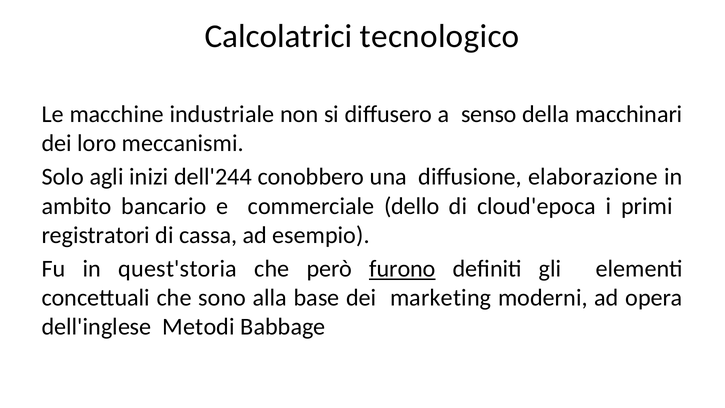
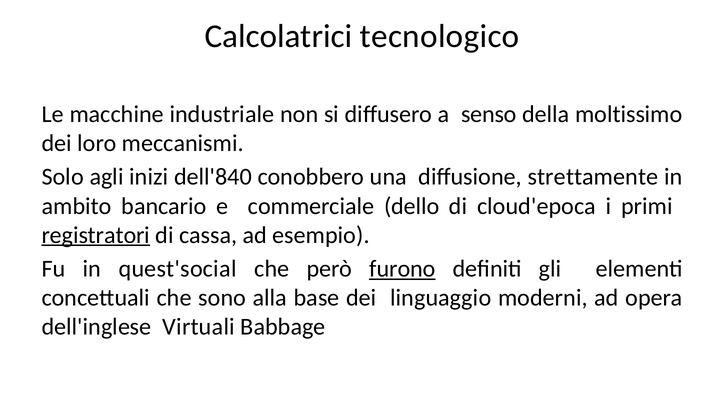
macchinari: macchinari -> moltissimo
dell'244: dell'244 -> dell'840
elaborazione: elaborazione -> strettamente
registratori underline: none -> present
quest'storia: quest'storia -> quest'social
marketing: marketing -> linguaggio
Metodi: Metodi -> Virtuali
